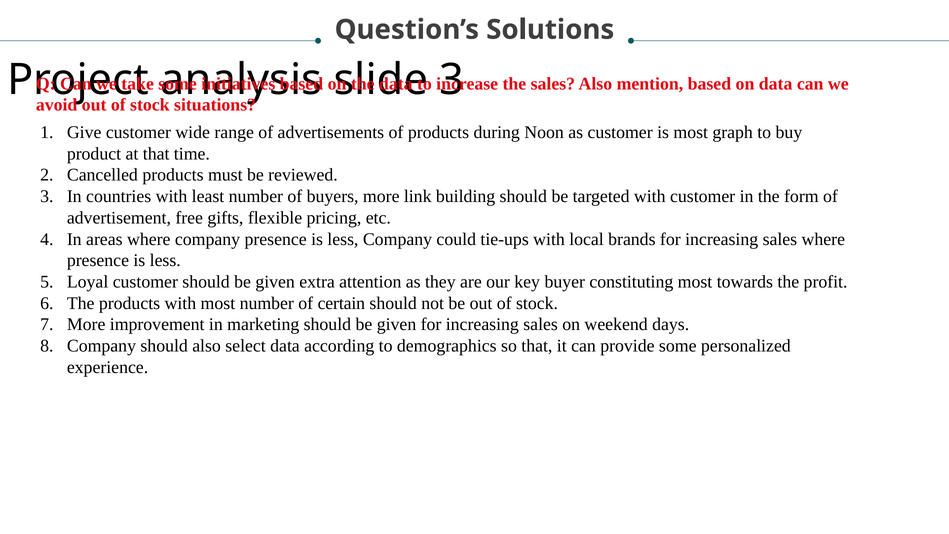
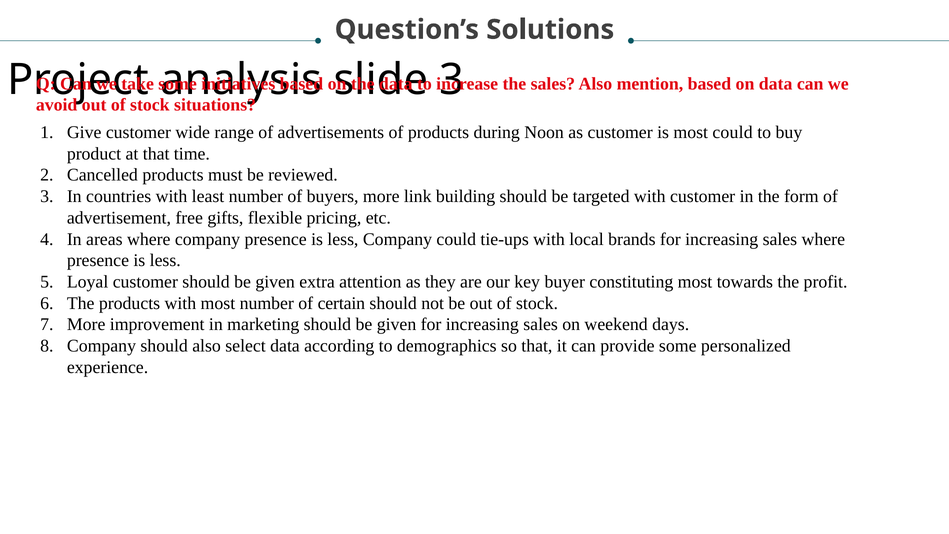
most graph: graph -> could
